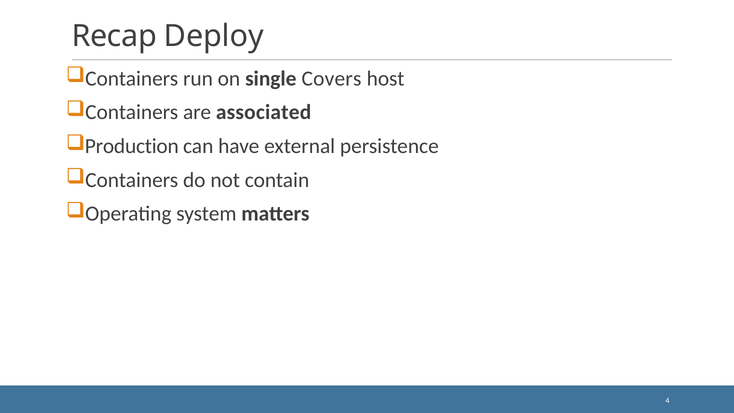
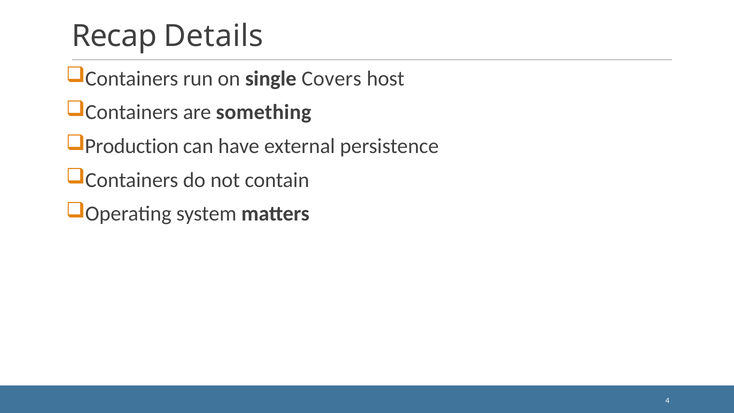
Deploy: Deploy -> Details
associated: associated -> something
